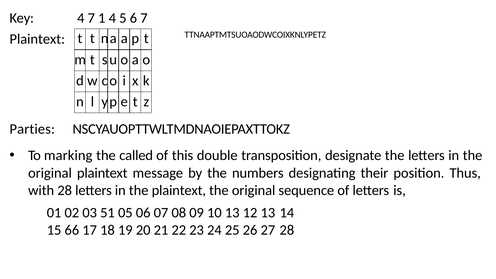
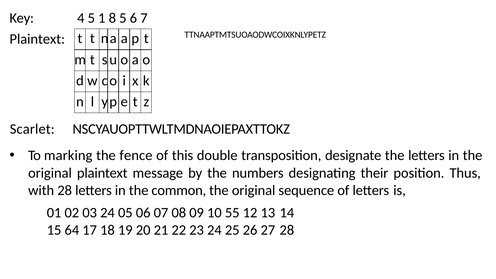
4 7: 7 -> 5
1 4: 4 -> 8
Parties: Parties -> Scarlet
called: called -> fence
the plaintext: plaintext -> common
03 51: 51 -> 24
10 13: 13 -> 55
66: 66 -> 64
